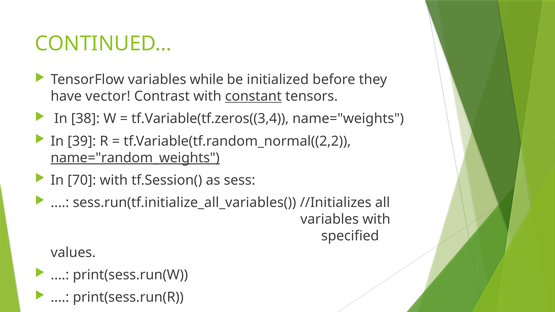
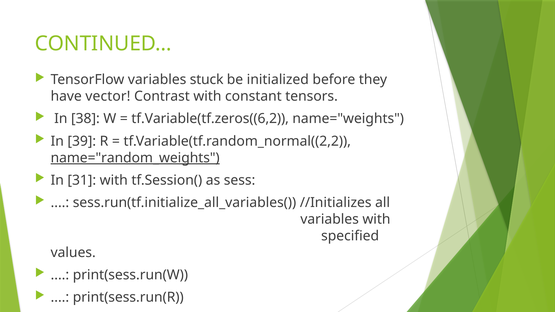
while: while -> stuck
constant underline: present -> none
tf.Variable(tf.zeros((3,4: tf.Variable(tf.zeros((3,4 -> tf.Variable(tf.zeros((6,2
70: 70 -> 31
